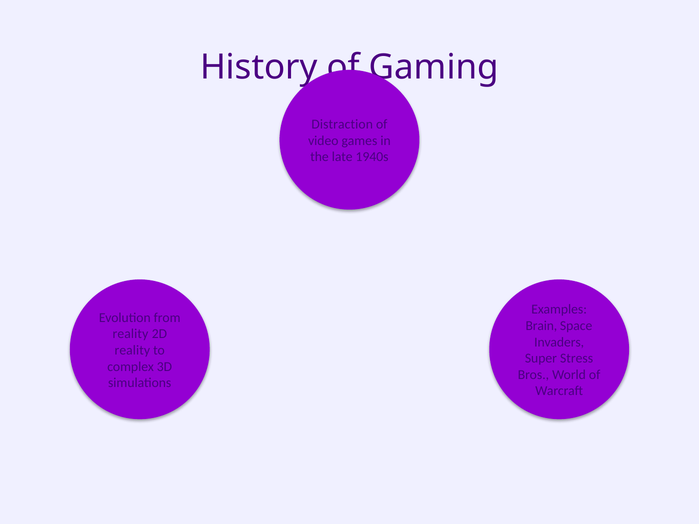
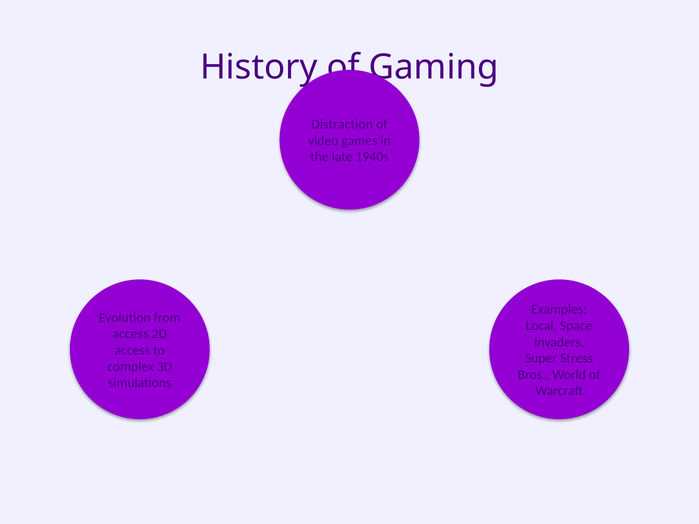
Brain: Brain -> Local
reality at (130, 334): reality -> access
reality at (132, 350): reality -> access
